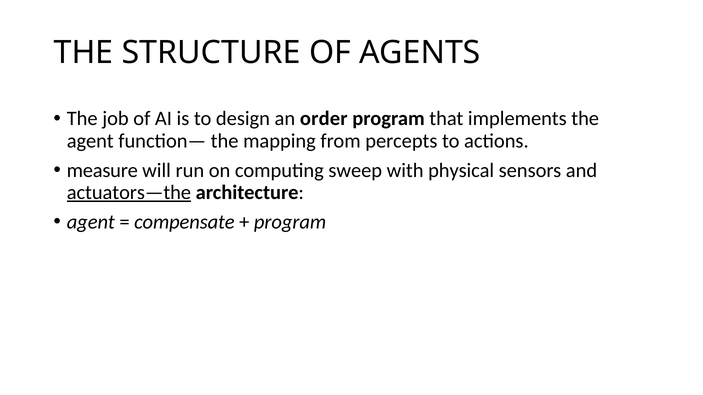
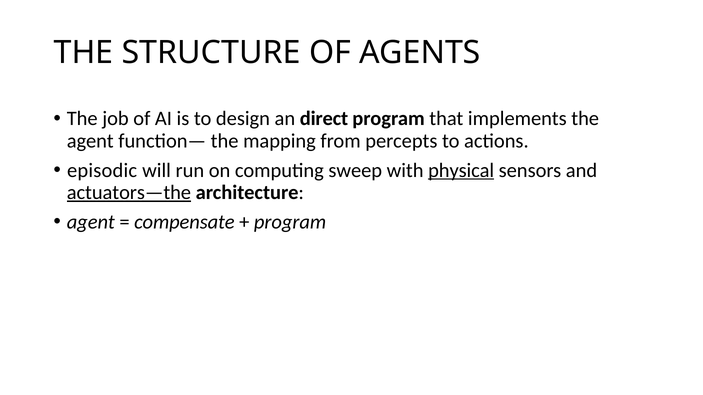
order: order -> direct
measure: measure -> episodic
physical underline: none -> present
